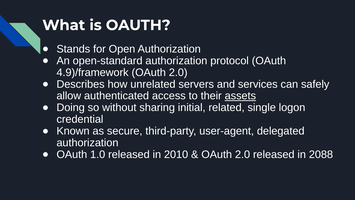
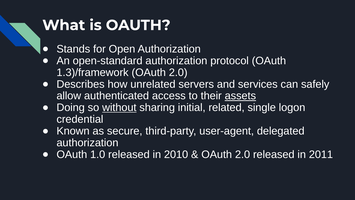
4.9)/framework: 4.9)/framework -> 1.3)/framework
without underline: none -> present
2088: 2088 -> 2011
